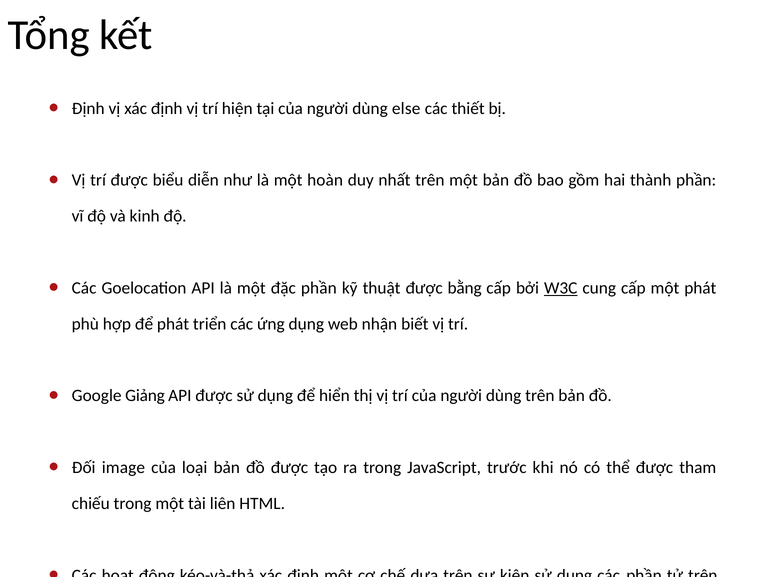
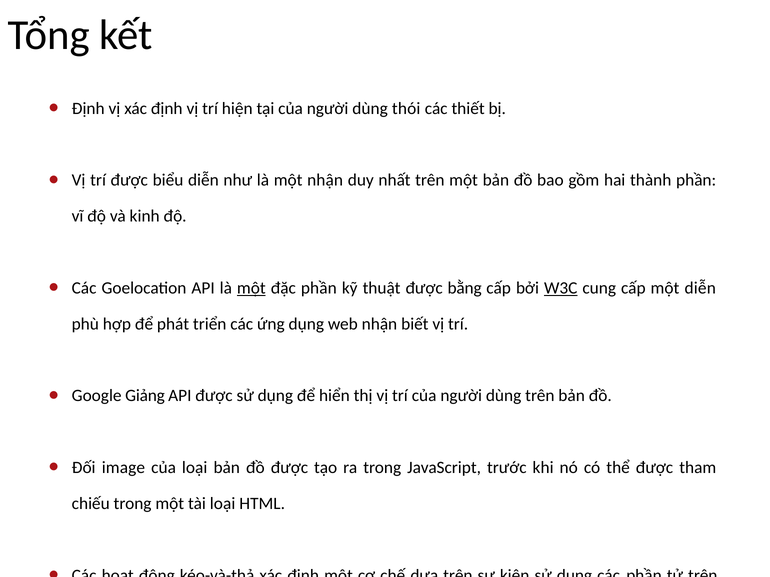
else: else -> thói
một hoàn: hoàn -> nhận
một at (251, 288) underline: none -> present
một phát: phát -> diễn
tài liên: liên -> loại
